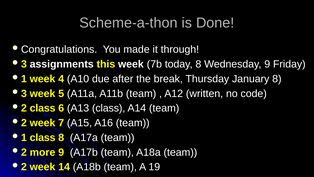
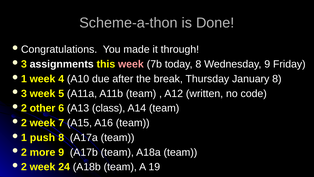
week at (131, 64) colour: white -> pink
class at (43, 108): class -> other
class at (43, 137): class -> push
14: 14 -> 24
